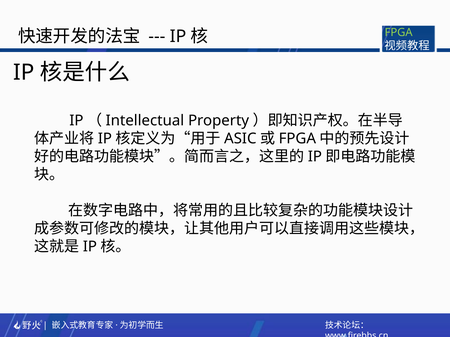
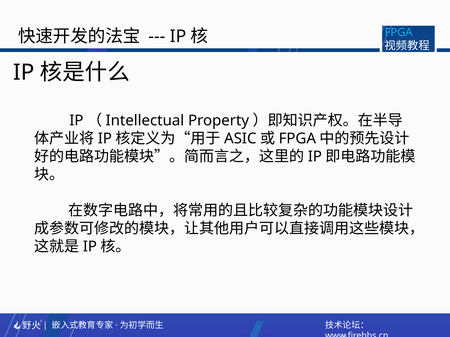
FPGA at (399, 32) colour: light green -> light blue
